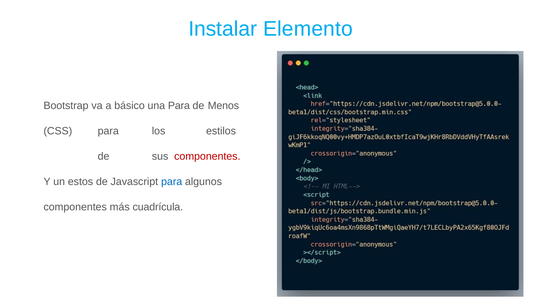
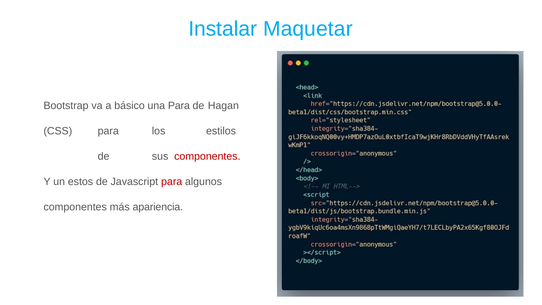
Elemento: Elemento -> Maquetar
Menos: Menos -> Hagan
para at (172, 182) colour: blue -> red
cuadrícula: cuadrícula -> apariencia
